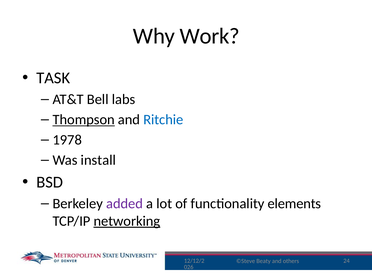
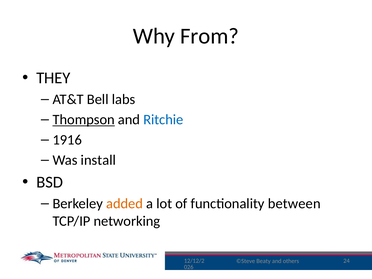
Work: Work -> From
TASK: TASK -> THEY
1978: 1978 -> 1916
added colour: purple -> orange
elements: elements -> between
networking underline: present -> none
